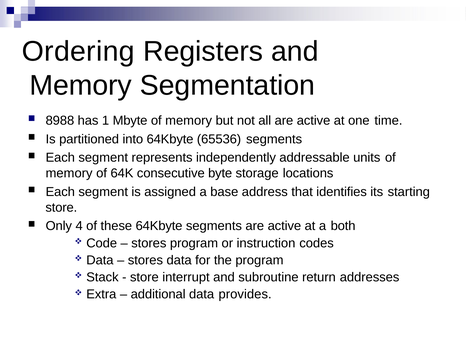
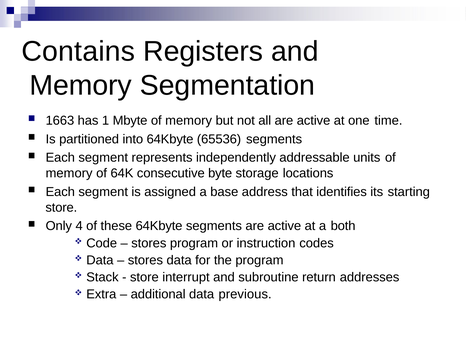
Ordering: Ordering -> Contains
8988: 8988 -> 1663
provides: provides -> previous
